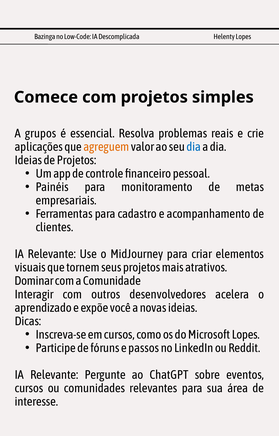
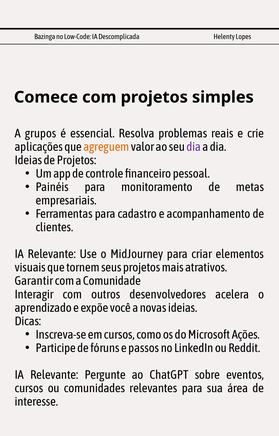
dia at (194, 147) colour: blue -> purple
Dominar: Dominar -> Garantir
Microsoft Lopes: Lopes -> Ações
